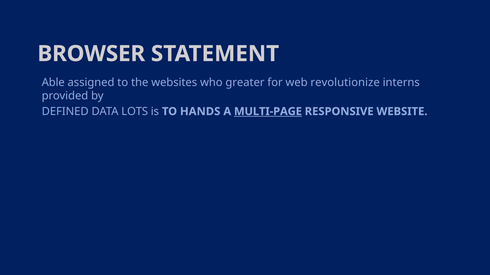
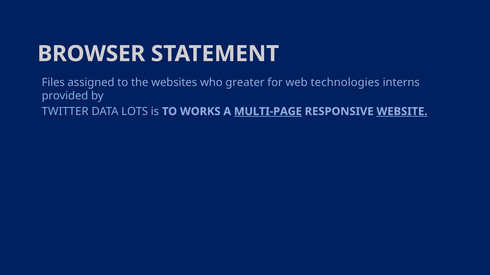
Able: Able -> Files
revolutionize: revolutionize -> technologies
DEFINED: DEFINED -> TWITTER
HANDS: HANDS -> WORKS
WEBSITE underline: none -> present
